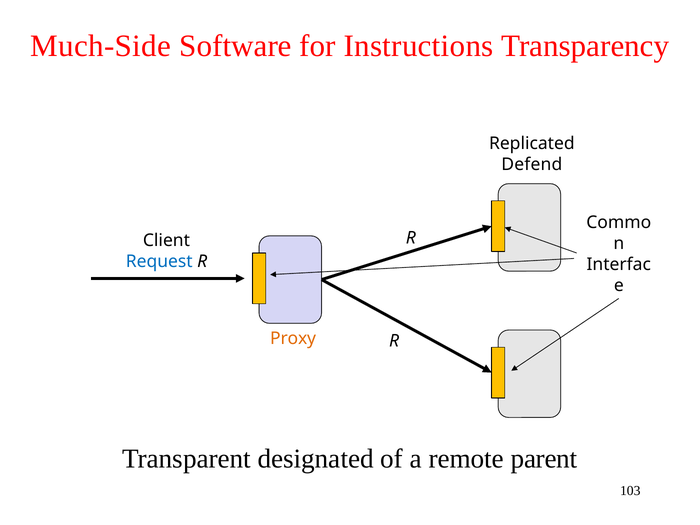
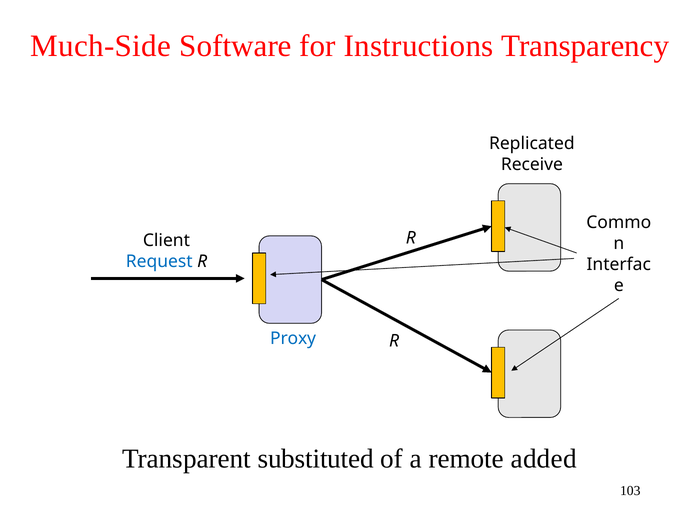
Defend: Defend -> Receive
Proxy colour: orange -> blue
designated: designated -> substituted
parent: parent -> added
